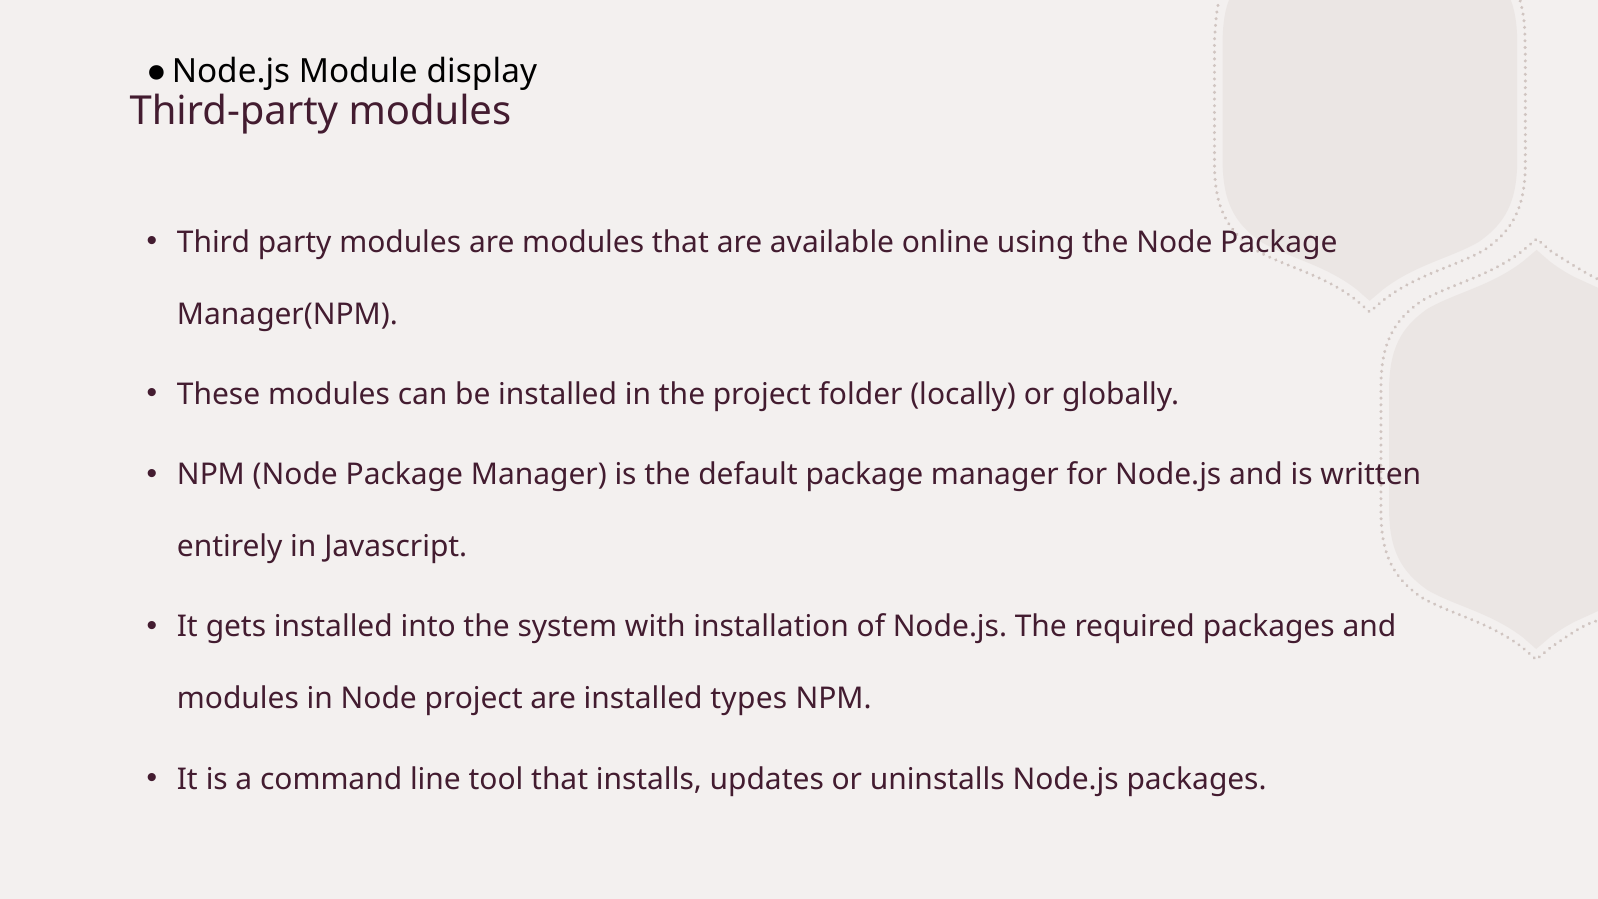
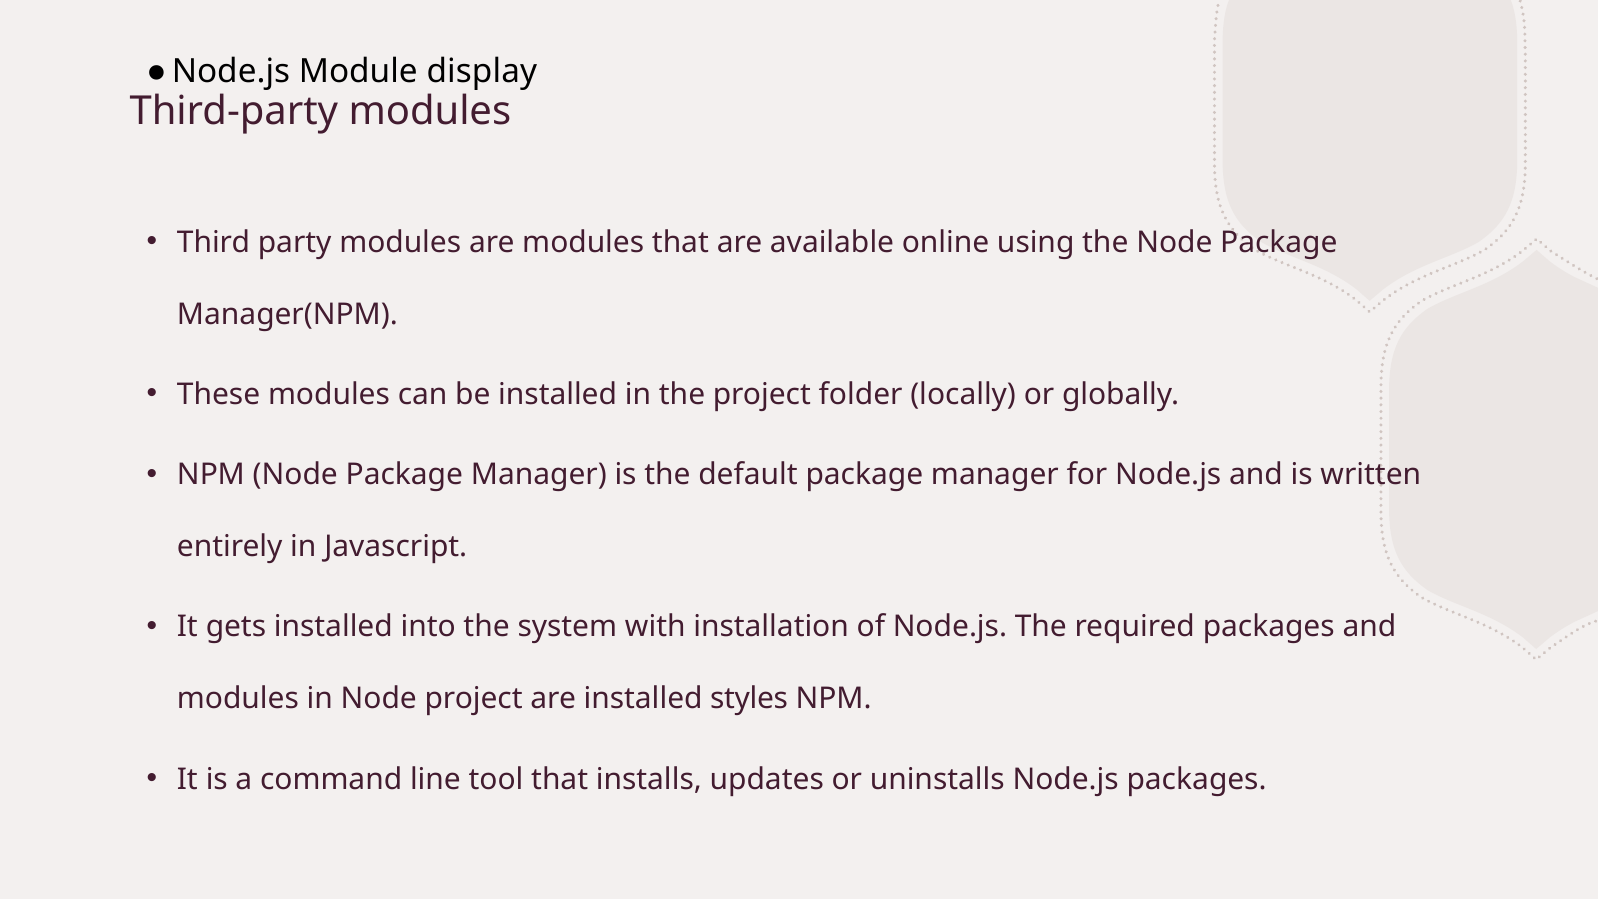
types: types -> styles
